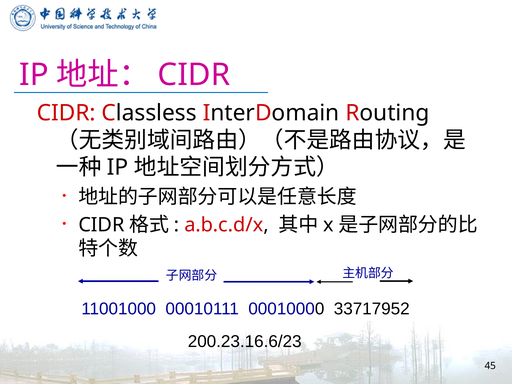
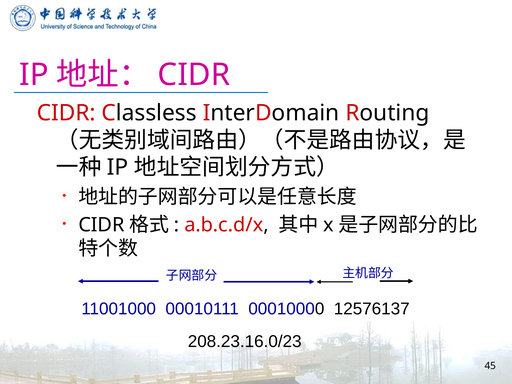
33717952: 33717952 -> 12576137
200.23.16.6/23: 200.23.16.6/23 -> 208.23.16.0/23
